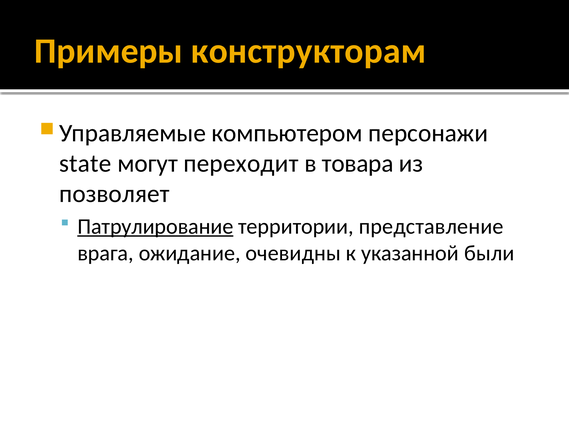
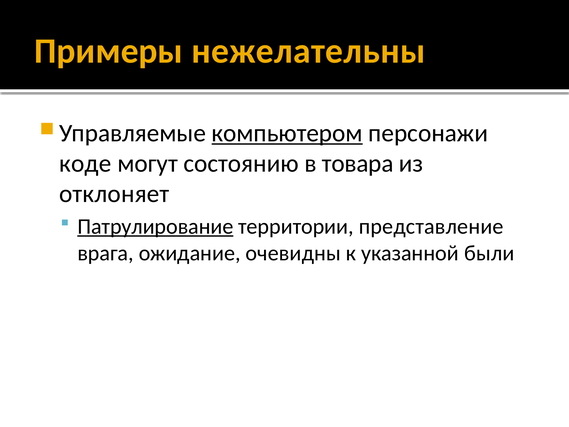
конструкторам: конструкторам -> нежелательны
компьютером underline: none -> present
state: state -> коде
переходит: переходит -> состоянию
позволяет: позволяет -> отклоняет
